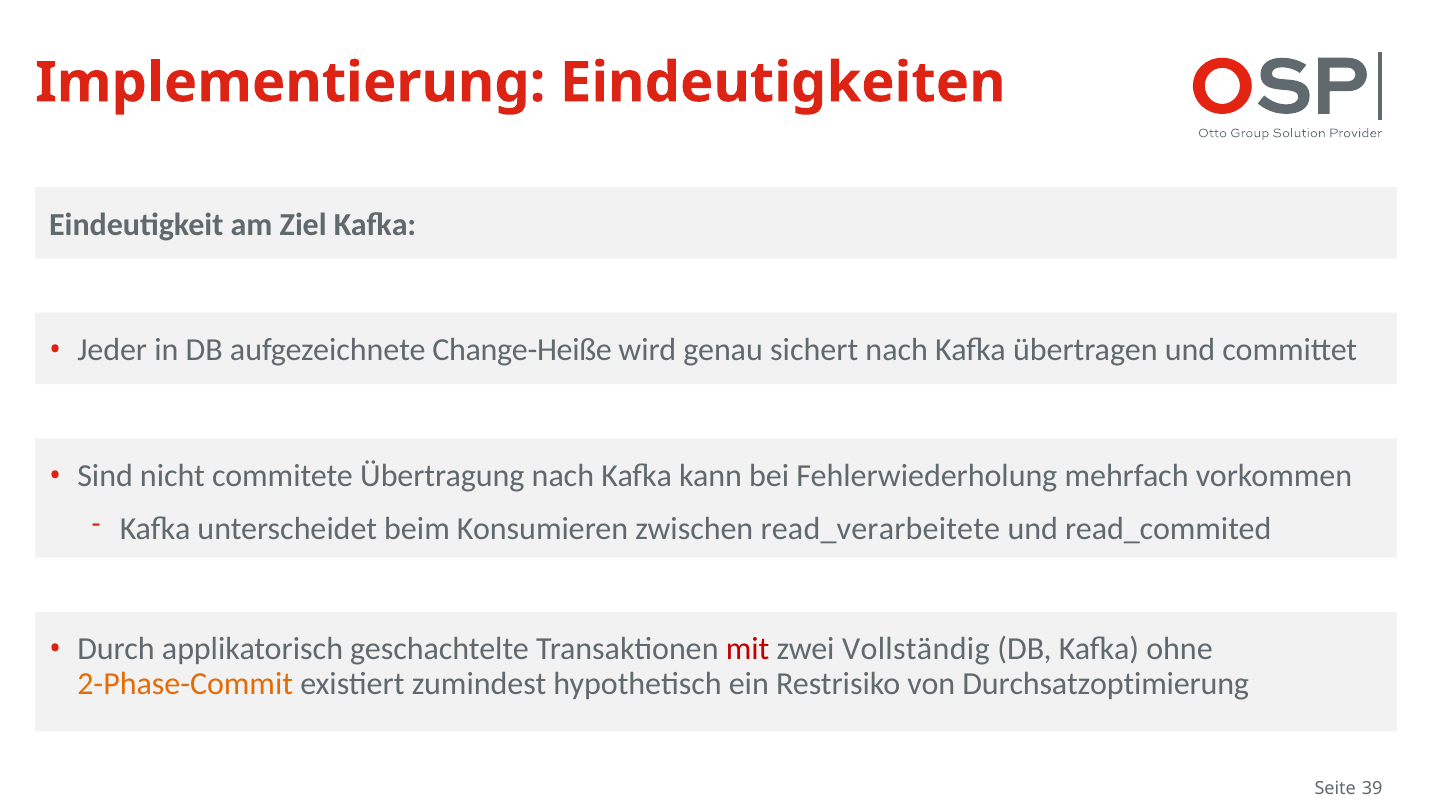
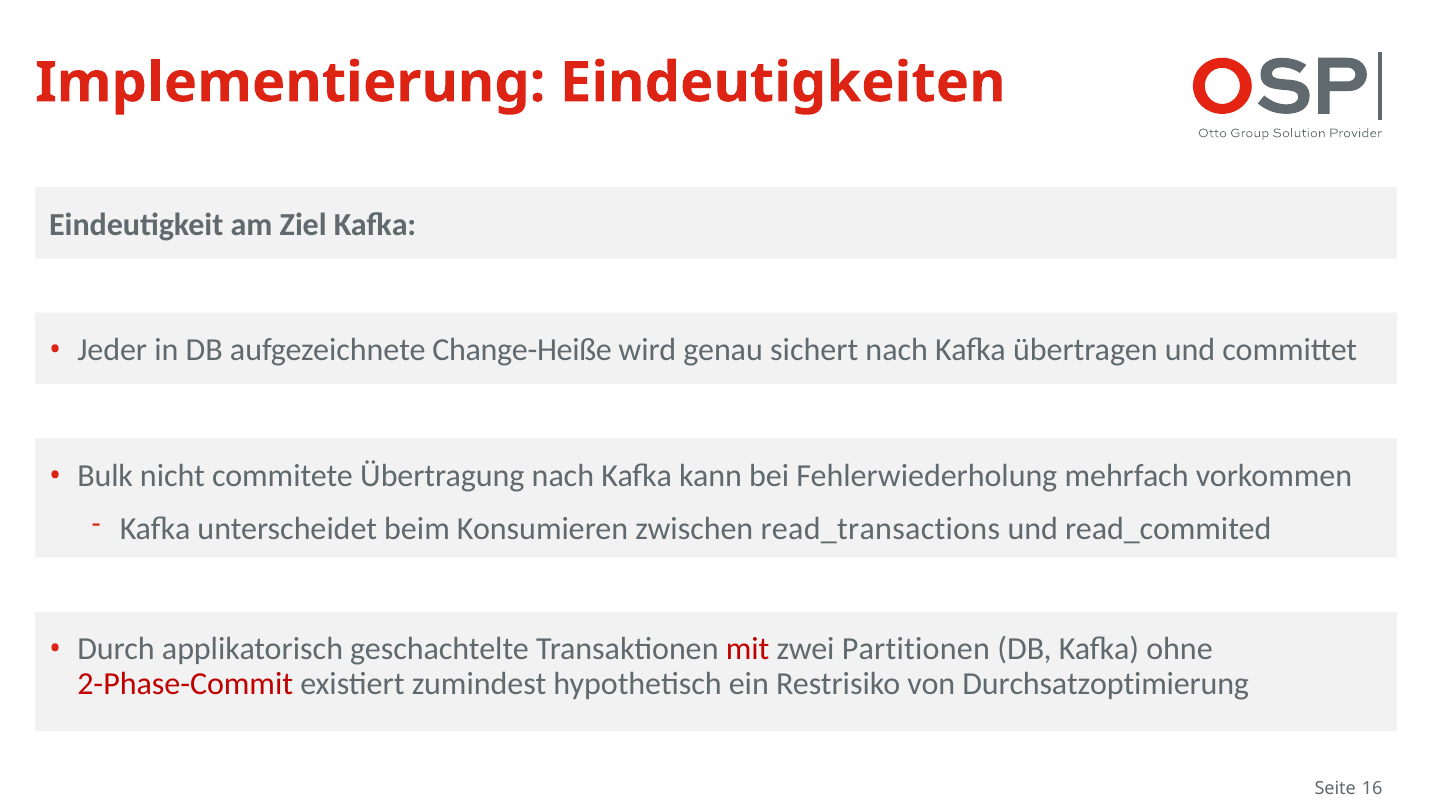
Sind: Sind -> Bulk
read_verarbeitete: read_verarbeitete -> read_transactions
Vollständig: Vollständig -> Partitionen
2-Phase-Commit colour: orange -> red
39: 39 -> 16
